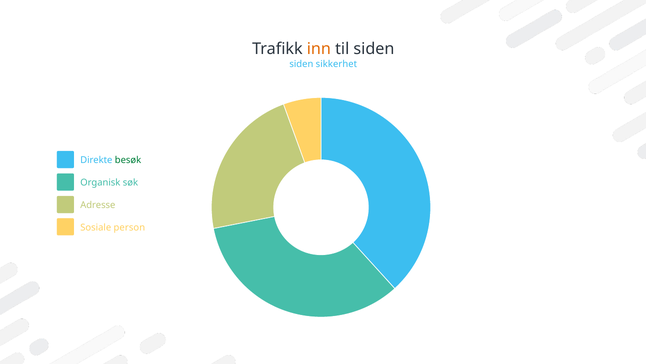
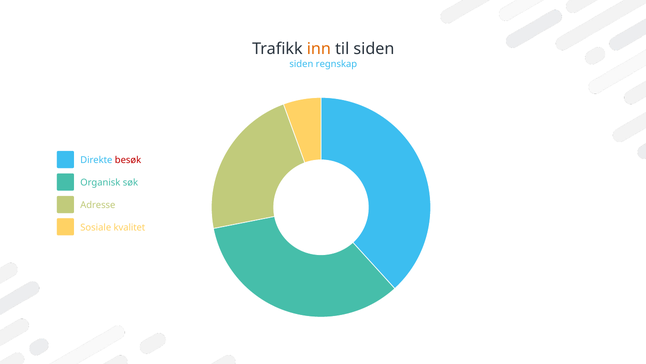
sikkerhet: sikkerhet -> regnskap
besøk colour: green -> red
person: person -> kvalitet
